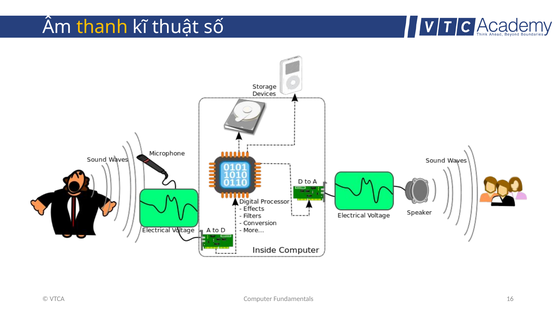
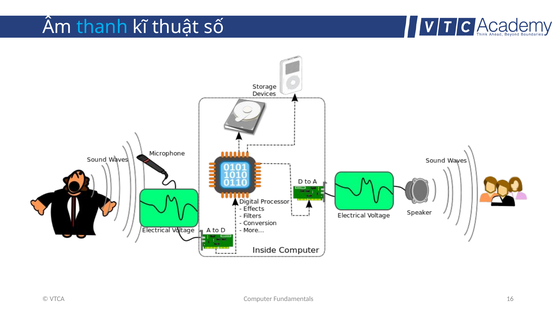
thanh colour: yellow -> light blue
